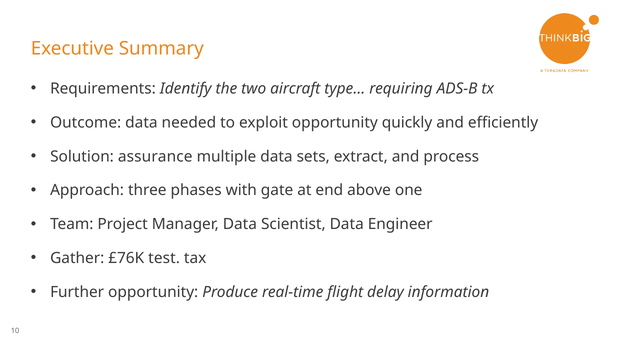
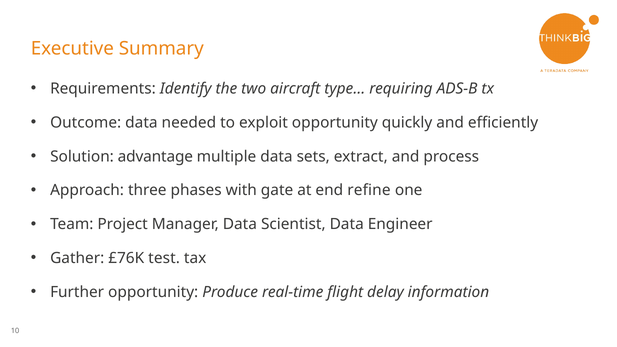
assurance: assurance -> advantage
above: above -> refine
